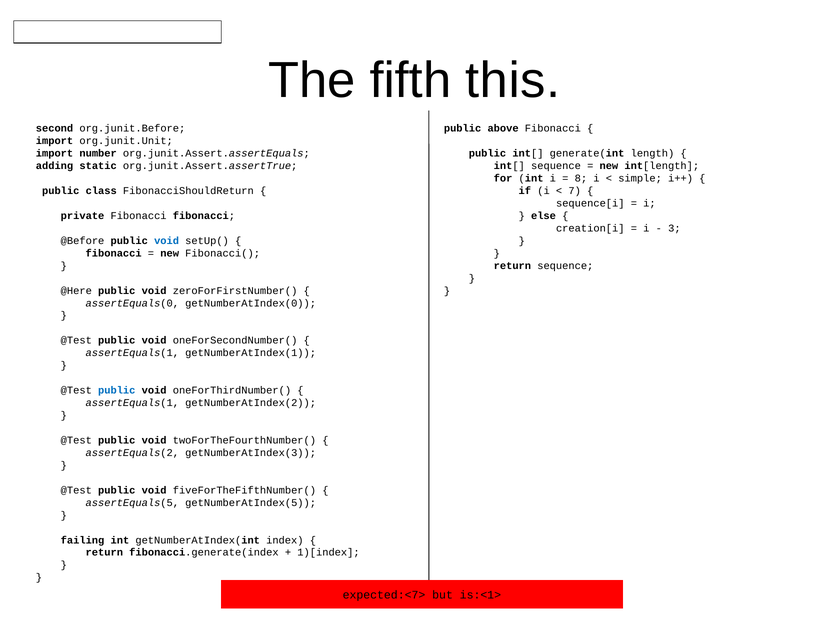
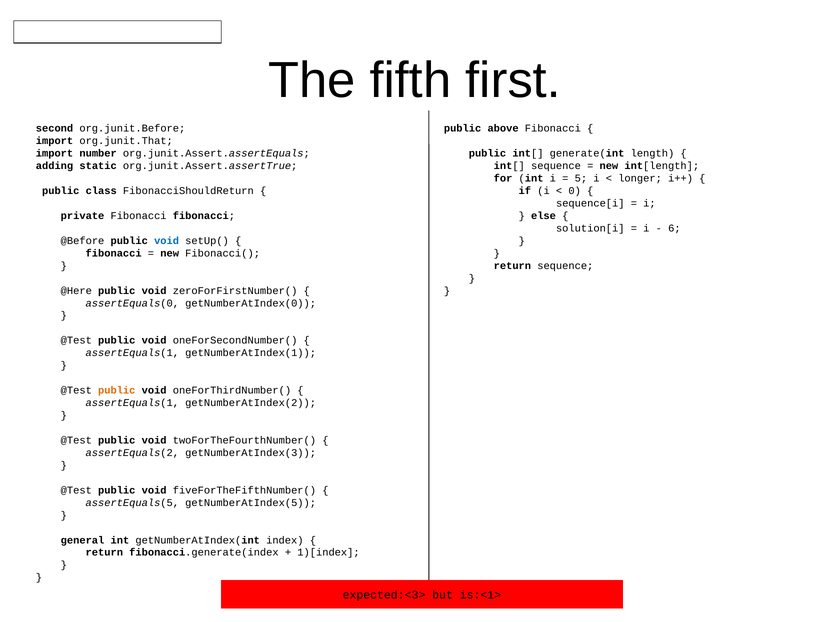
this: this -> first
org.junit.Unit: org.junit.Unit -> org.junit.That
8: 8 -> 5
simple: simple -> longer
7: 7 -> 0
creation[i: creation[i -> solution[i
3: 3 -> 6
public at (117, 391) colour: blue -> orange
failing: failing -> general
expected:<7>: expected:<7> -> expected:<3>
